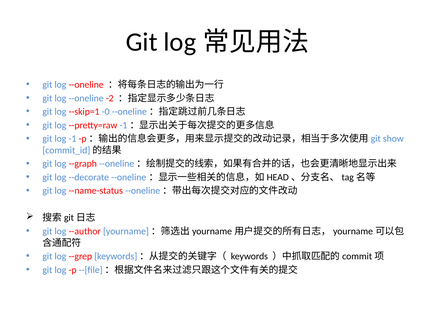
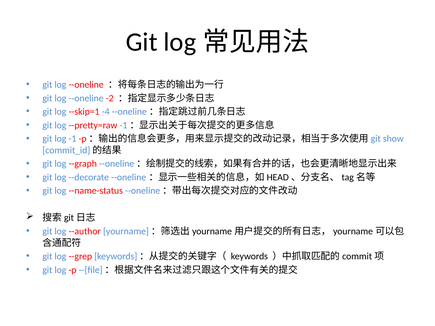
-0: -0 -> -4
